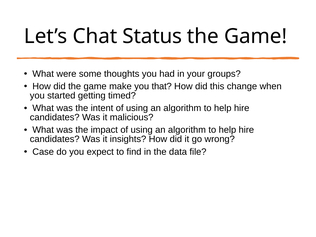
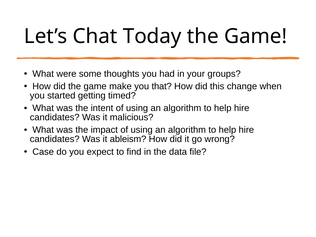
Status: Status -> Today
insights: insights -> ableism
